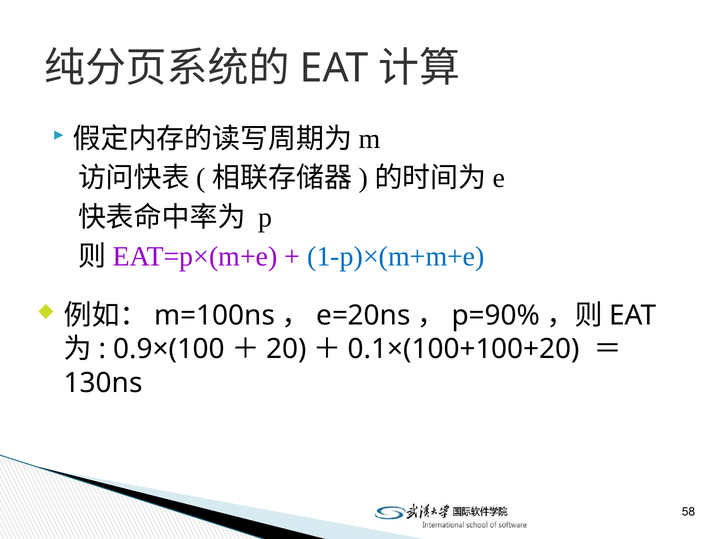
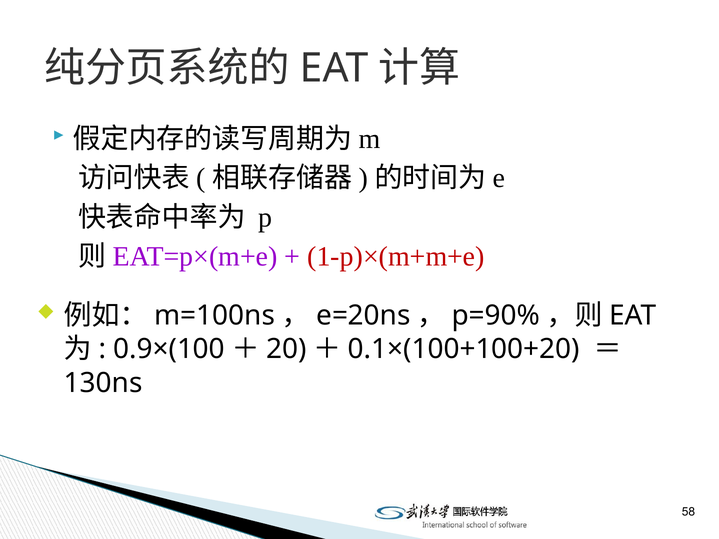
1-p)×(m+m+e colour: blue -> red
